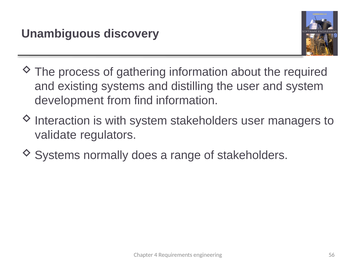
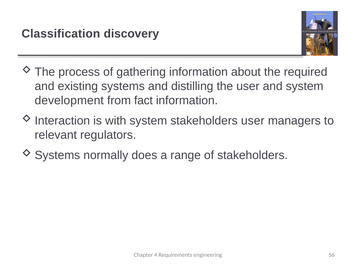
Unambiguous: Unambiguous -> Classification
find: find -> fact
validate: validate -> relevant
